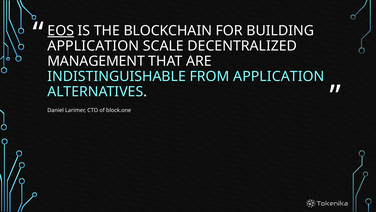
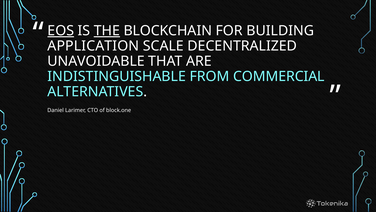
THE underline: none -> present
MANAGEMENT: MANAGEMENT -> UNAVOIDABLE
FROM APPLICATION: APPLICATION -> COMMERCIAL
